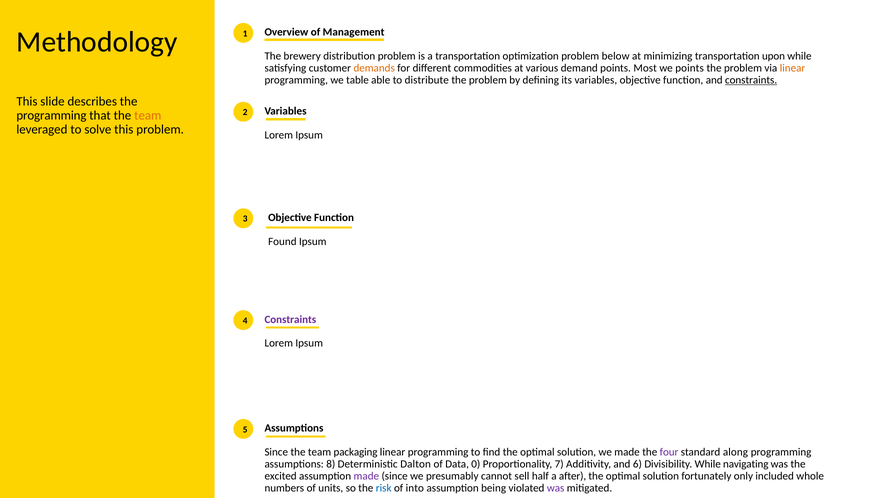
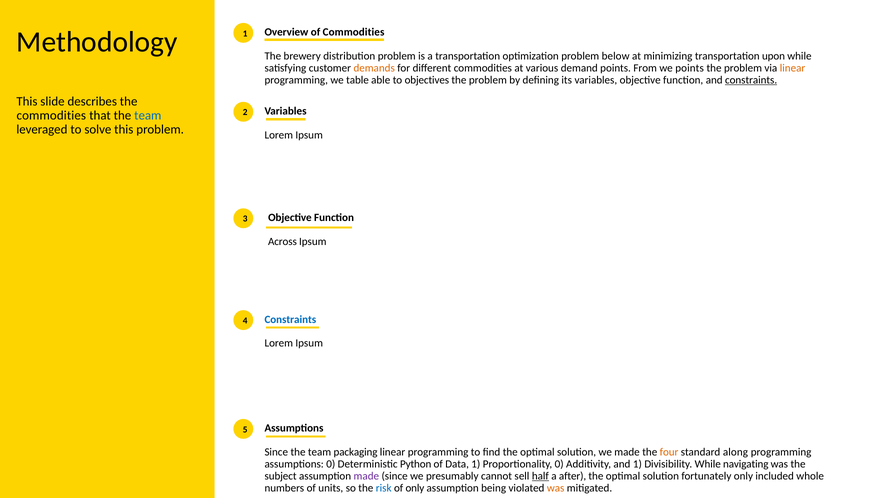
of Management: Management -> Commodities
Most: Most -> From
distribute: distribute -> objectives
programming at (51, 116): programming -> commodities
team at (148, 116) colour: orange -> blue
Found: Found -> Across
Constraints at (290, 319) colour: purple -> blue
four colour: purple -> orange
assumptions 8: 8 -> 0
Dalton: Dalton -> Python
Data 0: 0 -> 1
Proportionality 7: 7 -> 0
and 6: 6 -> 1
excited: excited -> subject
half underline: none -> present
of into: into -> only
was at (556, 488) colour: purple -> orange
